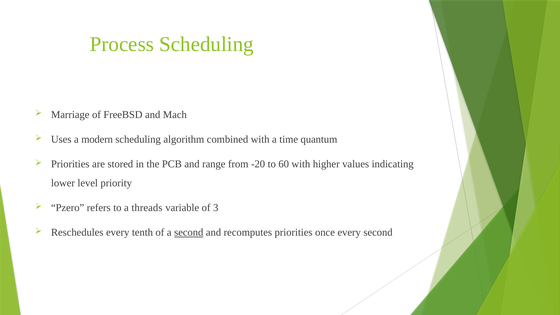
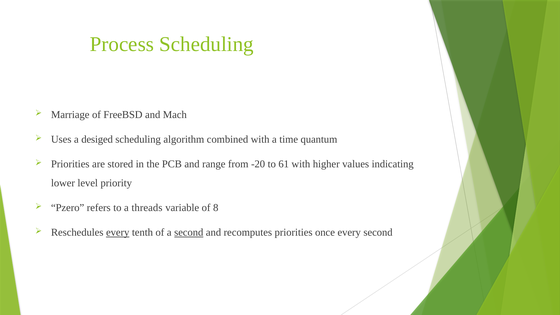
modern: modern -> desiged
60: 60 -> 61
3: 3 -> 8
every at (118, 233) underline: none -> present
